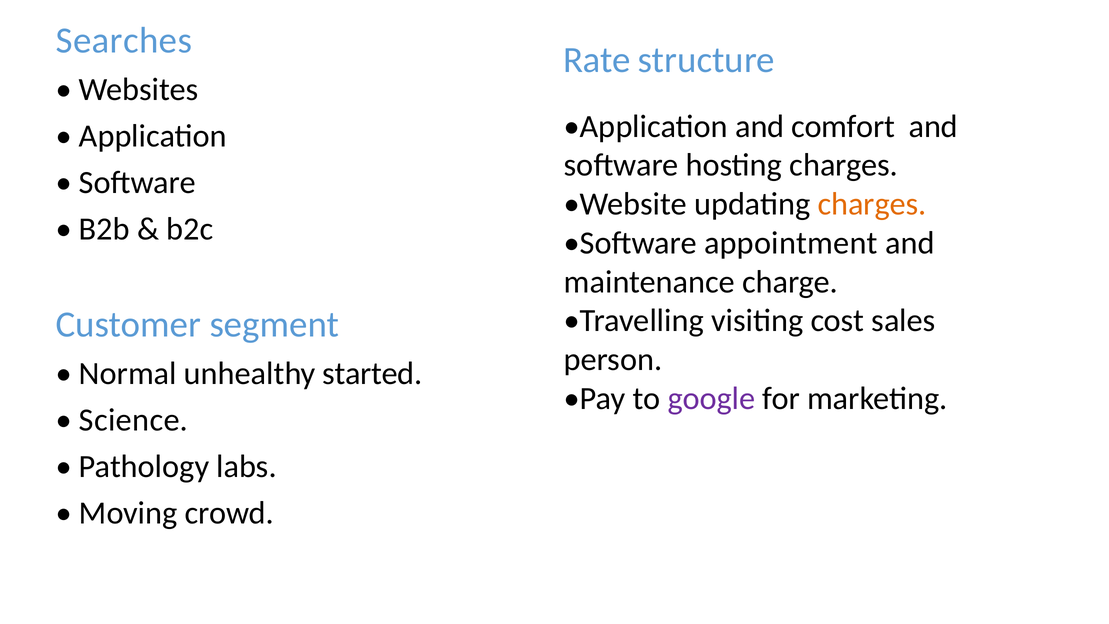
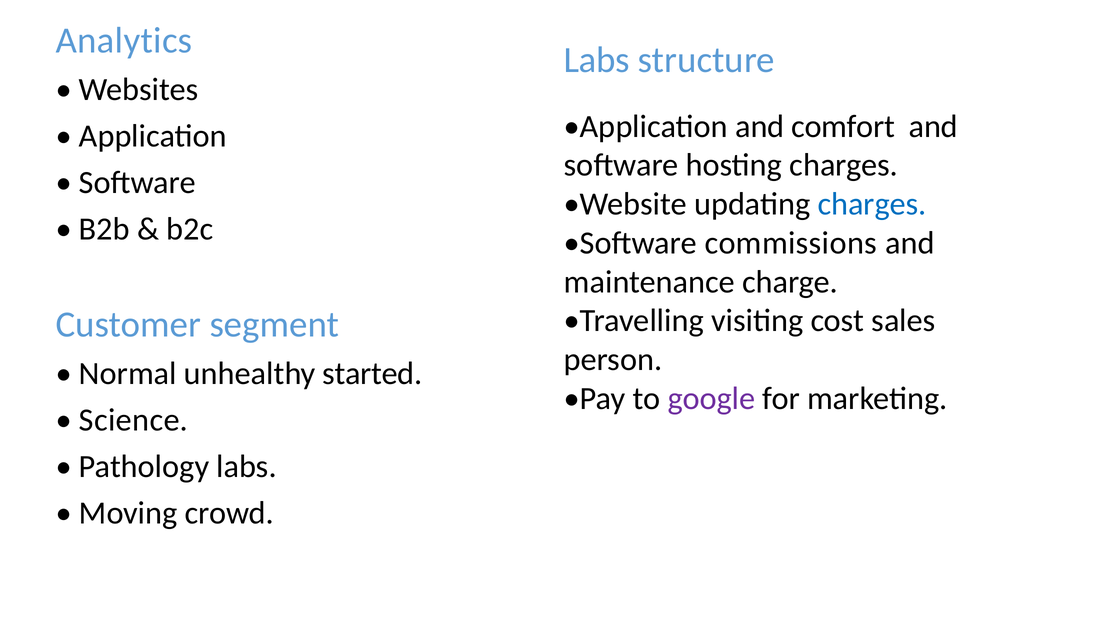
Searches: Searches -> Analytics
Rate at (597, 60): Rate -> Labs
charges at (872, 204) colour: orange -> blue
appointment: appointment -> commissions
